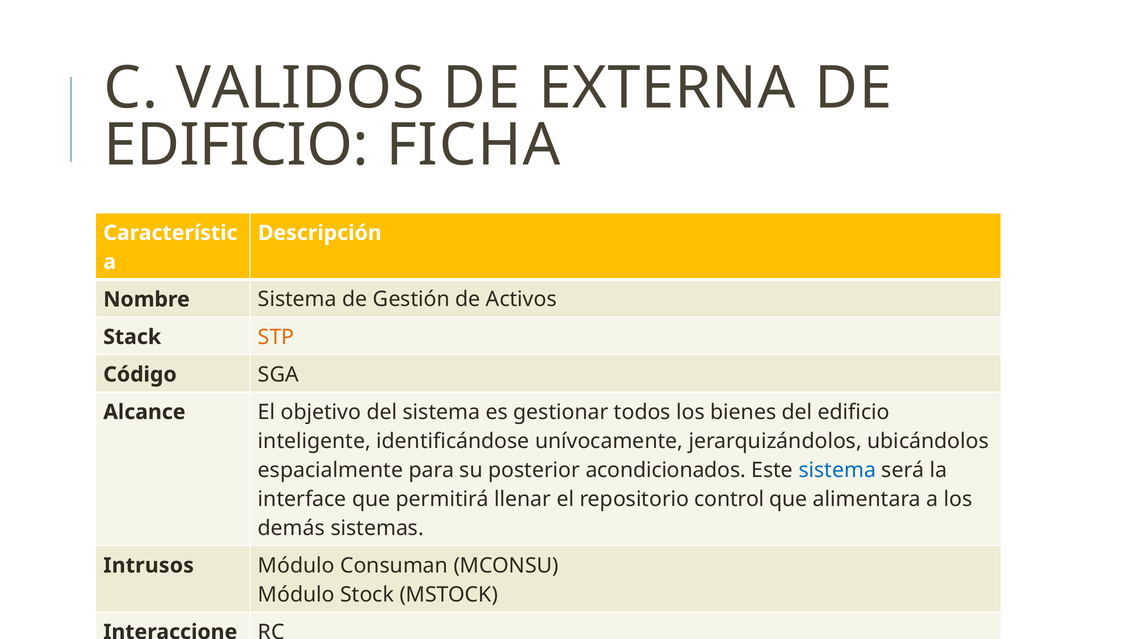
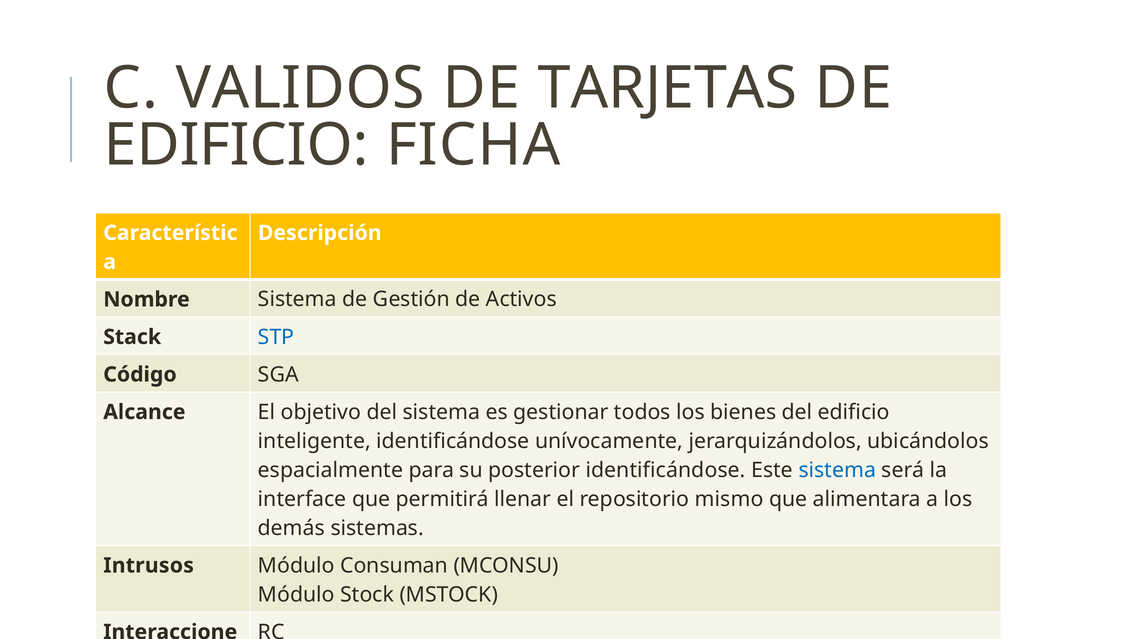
EXTERNA: EXTERNA -> TARJETAS
STP colour: orange -> blue
posterior acondicionados: acondicionados -> identificándose
control: control -> mismo
